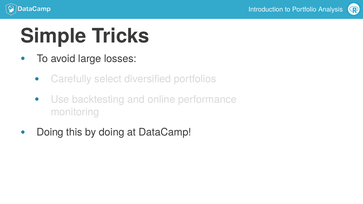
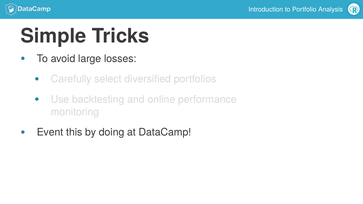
Doing at (50, 132): Doing -> Event
